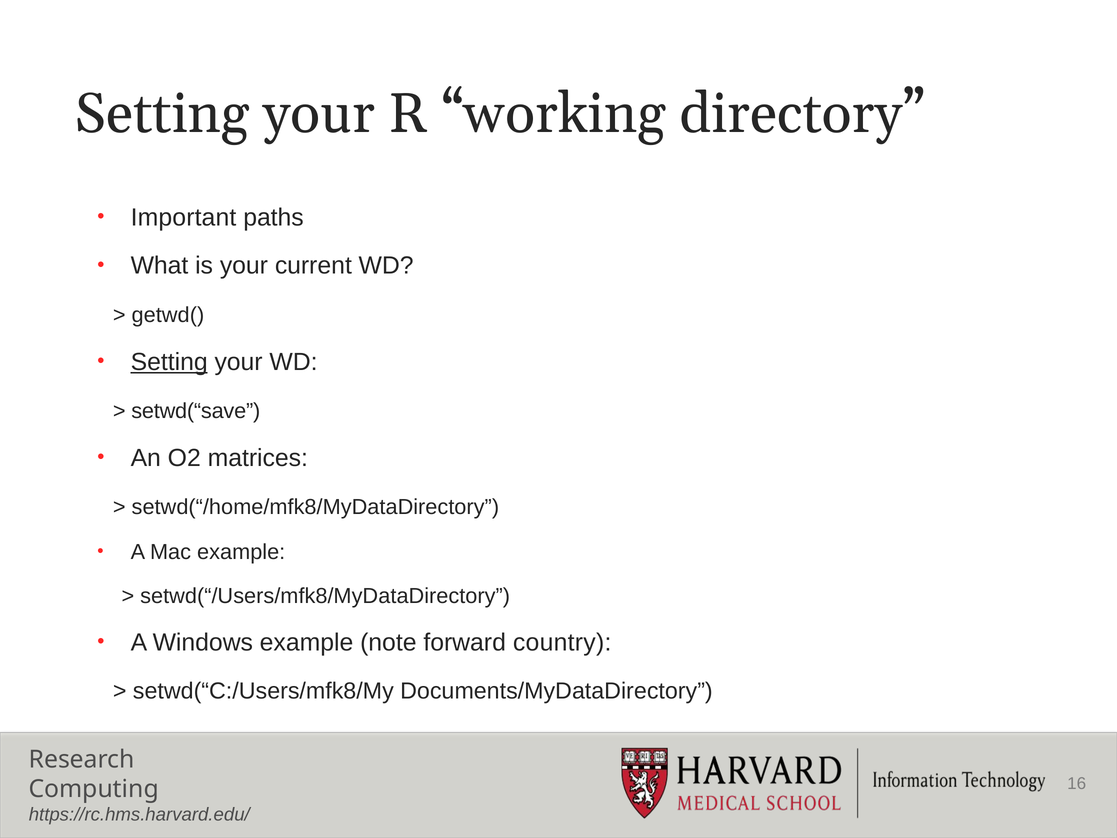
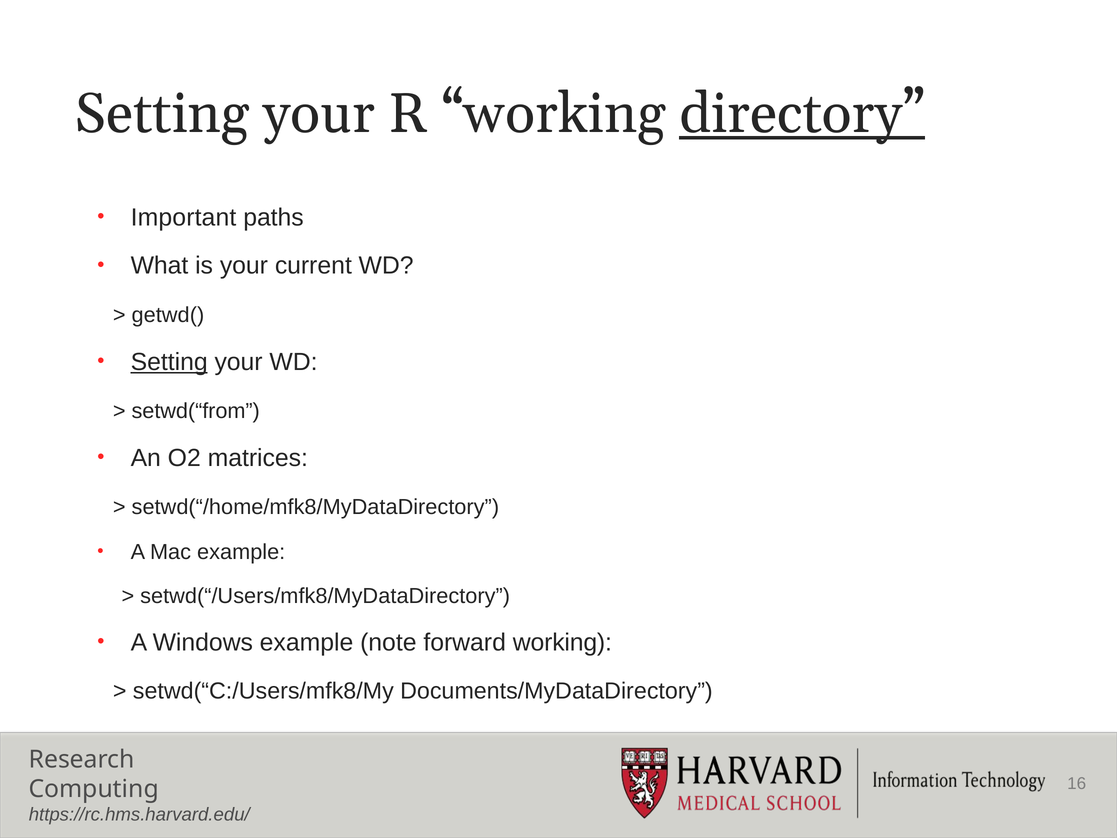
directory underline: none -> present
setwd(“save: setwd(“save -> setwd(“from
forward country: country -> working
